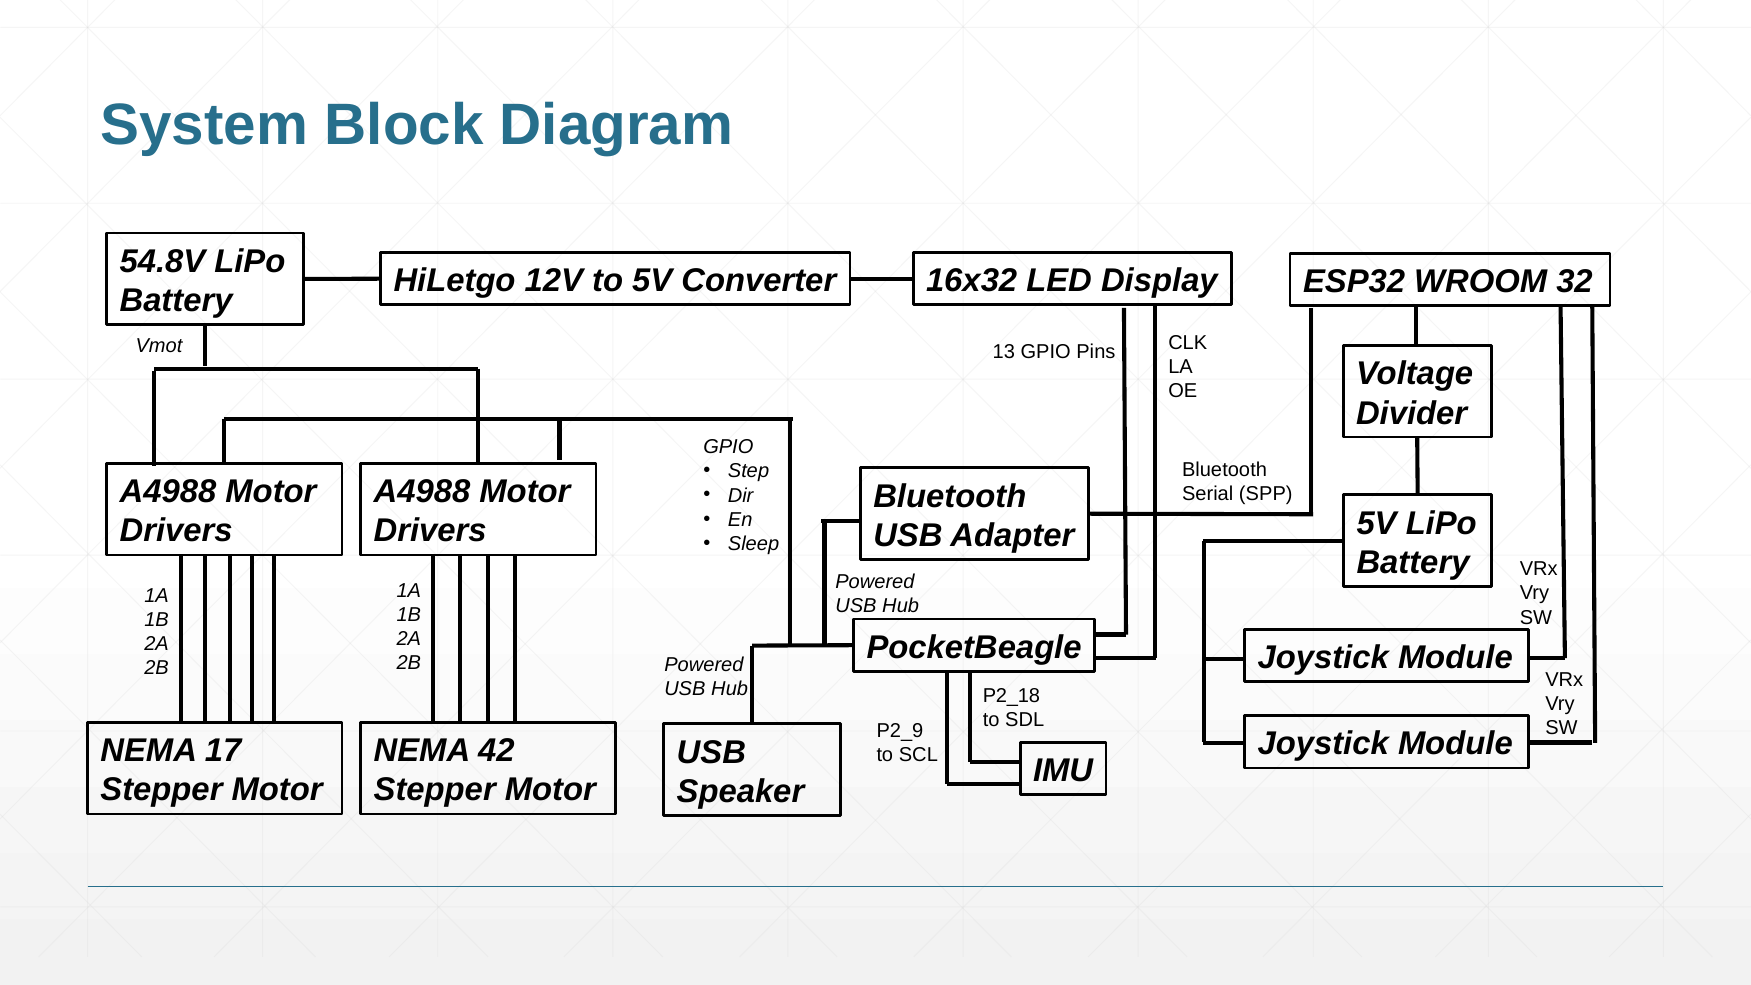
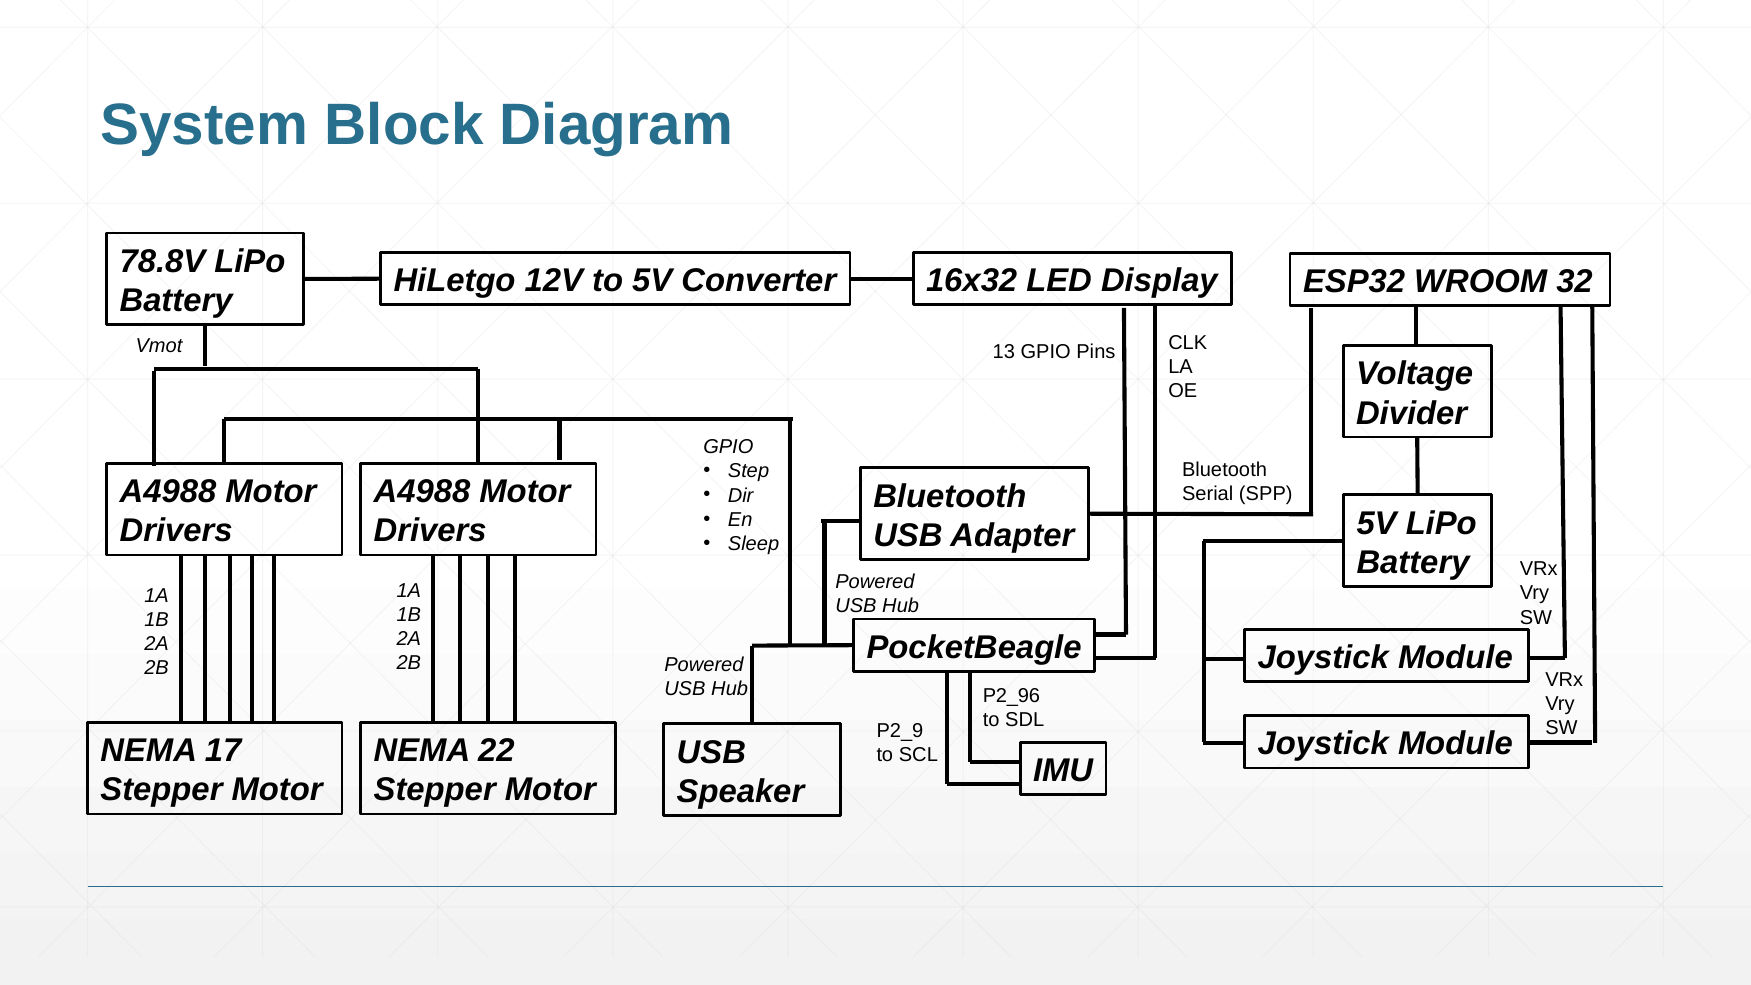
54.8V: 54.8V -> 78.8V
P2_18: P2_18 -> P2_96
42: 42 -> 22
